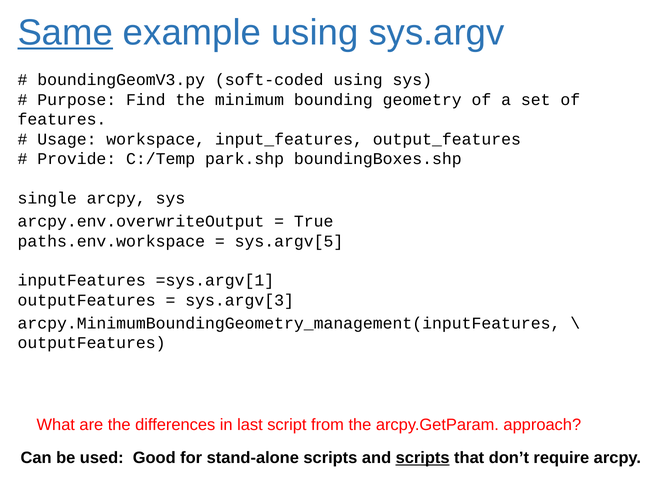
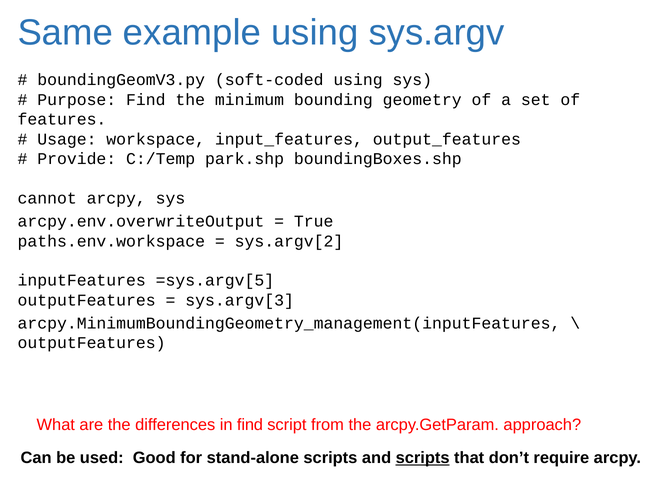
Same underline: present -> none
single: single -> cannot
sys.argv[5: sys.argv[5 -> sys.argv[2
=sys.argv[1: =sys.argv[1 -> =sys.argv[5
in last: last -> find
